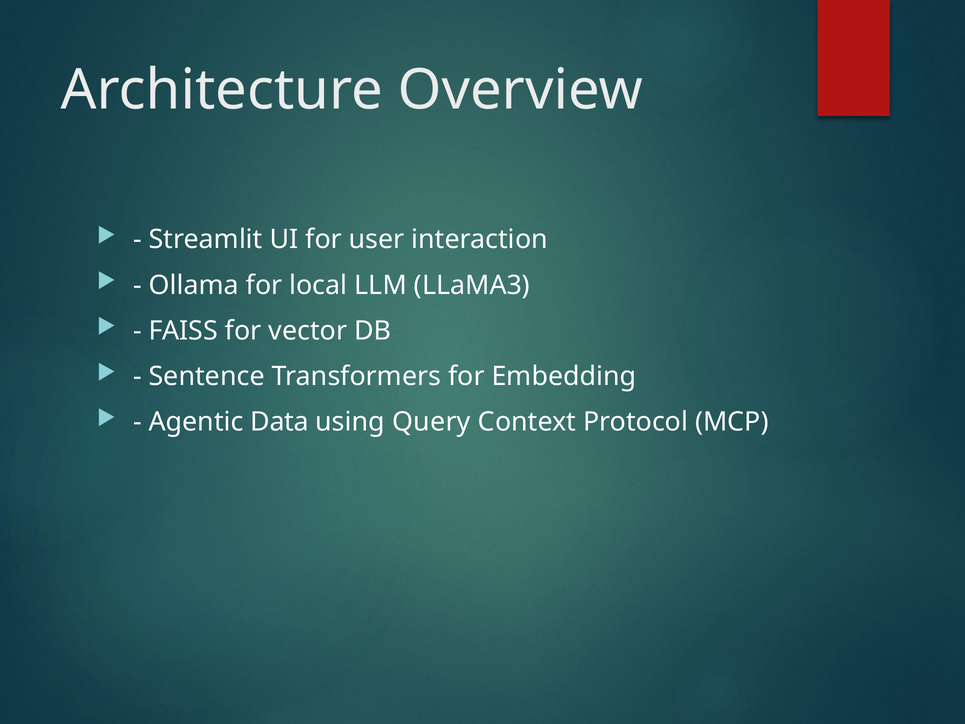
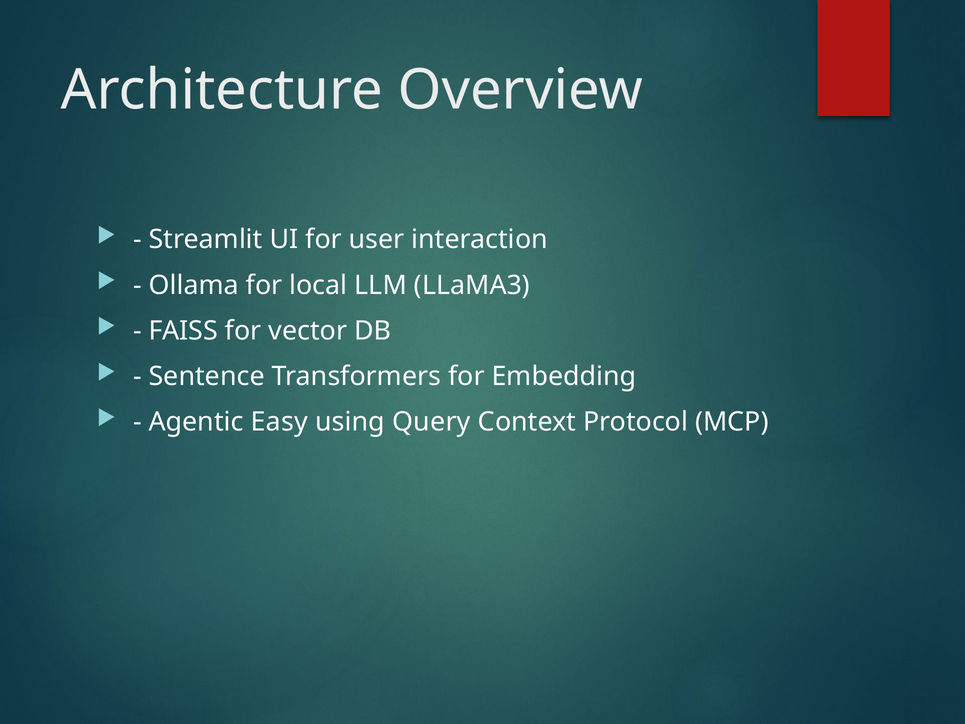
Data: Data -> Easy
